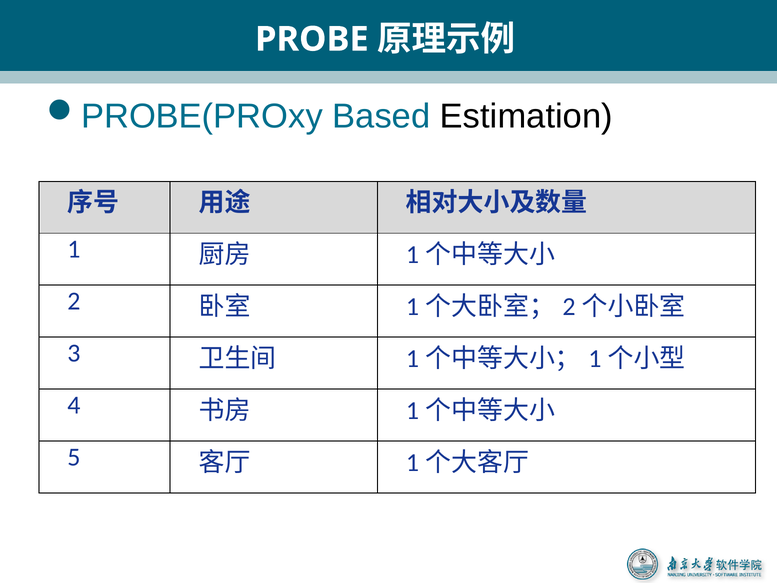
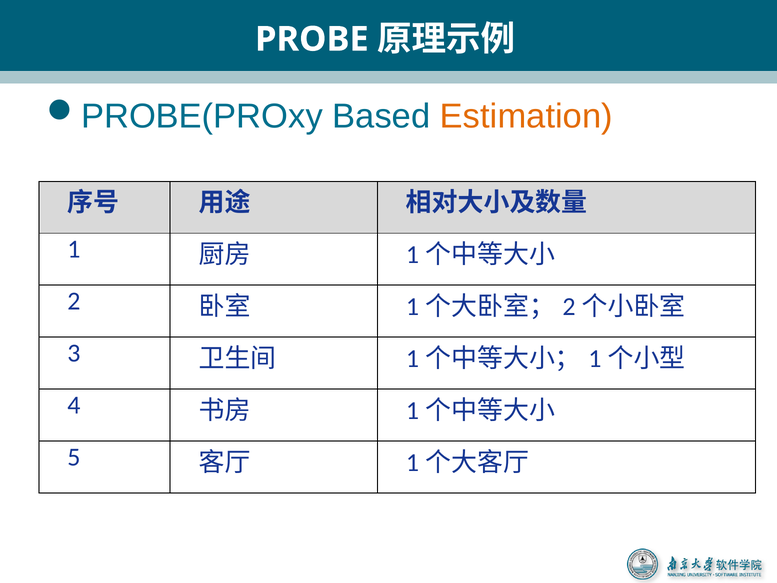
Estimation colour: black -> orange
